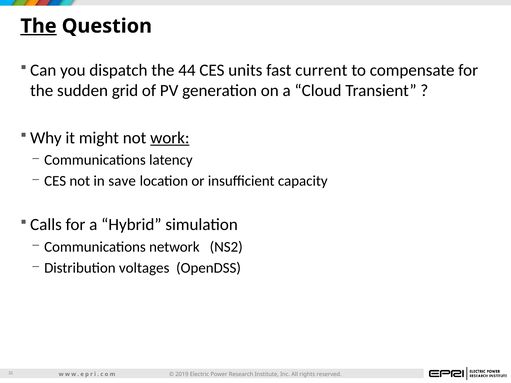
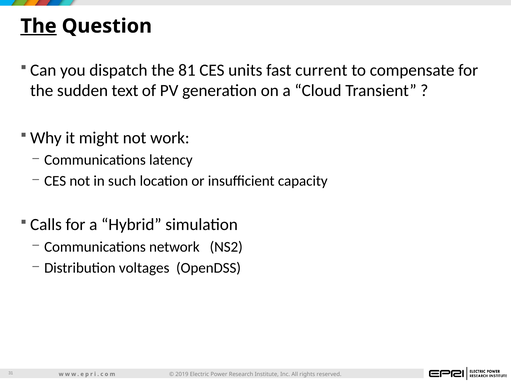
44: 44 -> 81
grid: grid -> text
work underline: present -> none
save: save -> such
